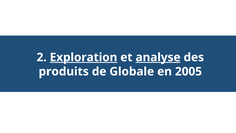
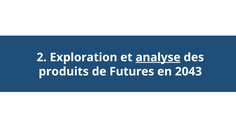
Exploration underline: present -> none
Globale: Globale -> Futures
2005: 2005 -> 2043
